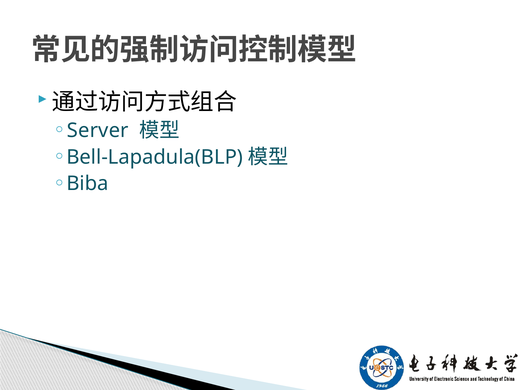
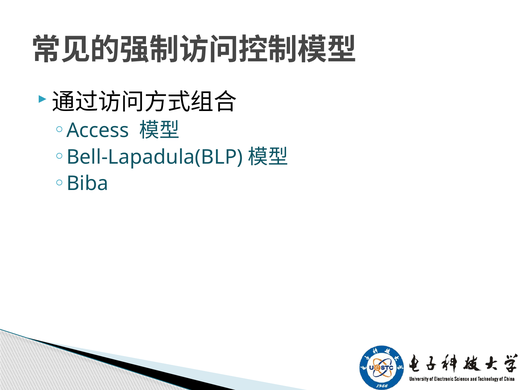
Server: Server -> Access
